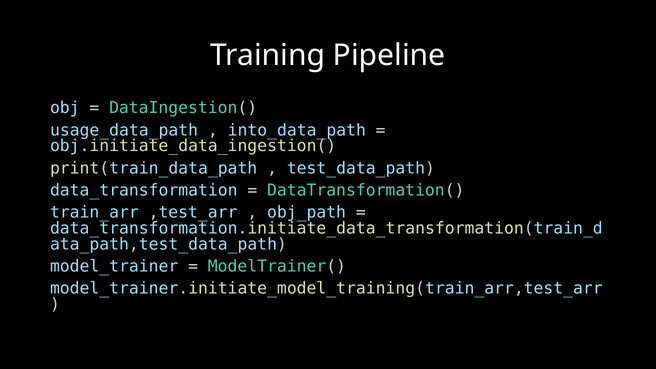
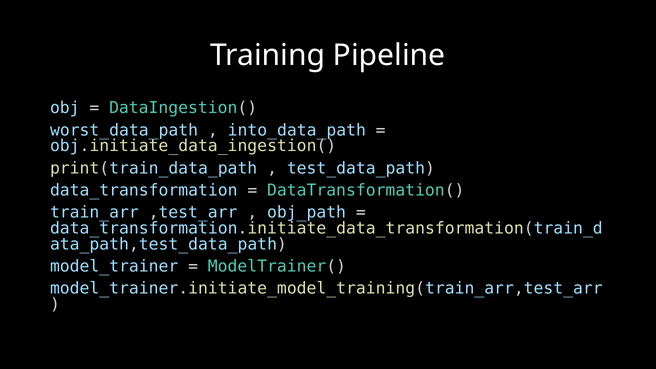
usage_data_path: usage_data_path -> worst_data_path
